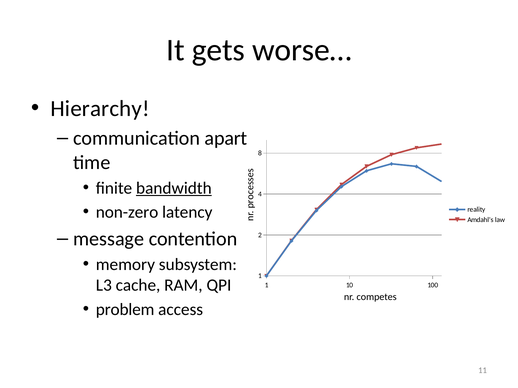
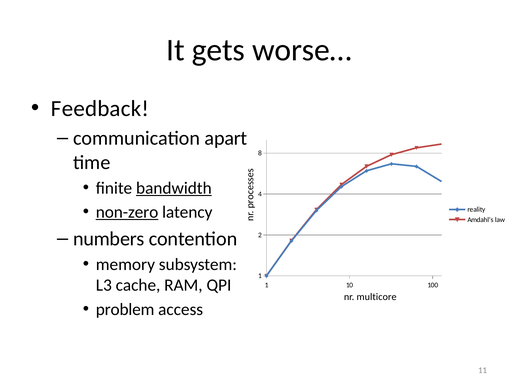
Hierarchy: Hierarchy -> Feedback
non-zero underline: none -> present
message: message -> numbers
competes: competes -> multicore
